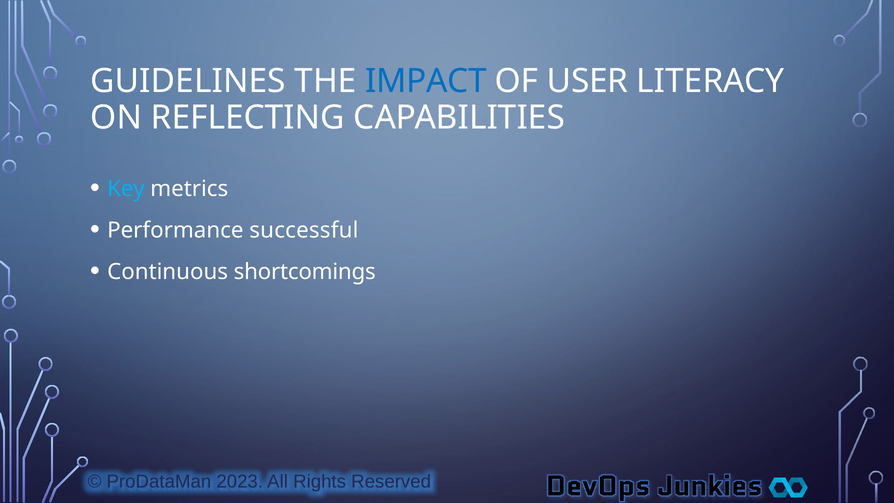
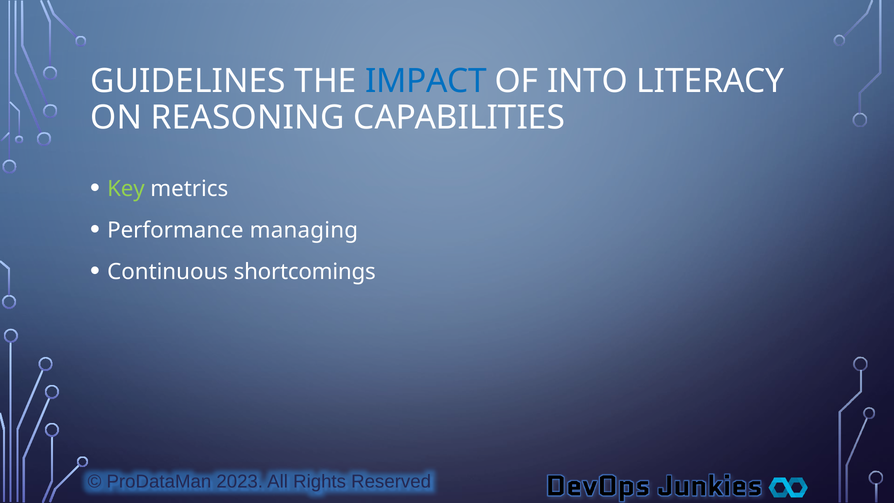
USER: USER -> INTO
REFLECTING: REFLECTING -> REASONING
Key colour: light blue -> light green
successful: successful -> managing
